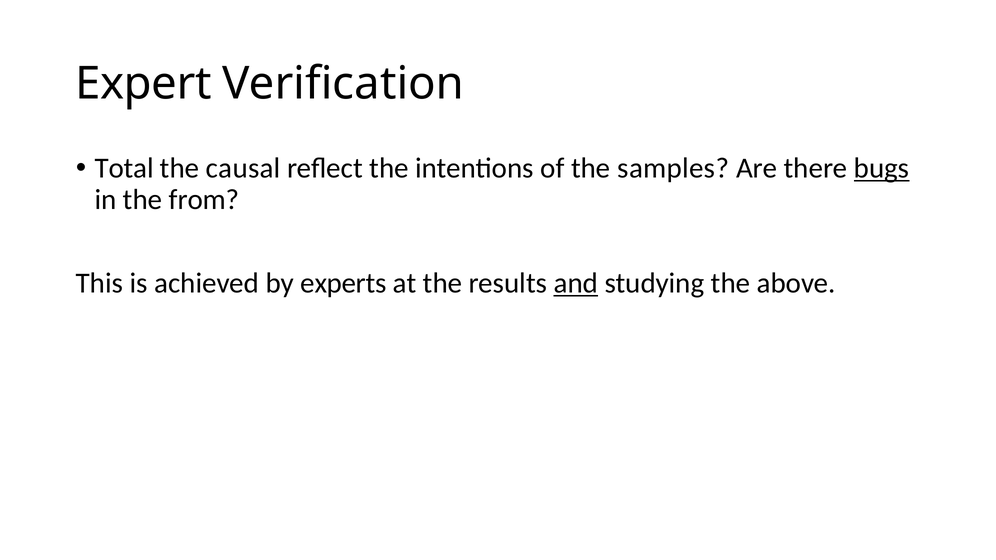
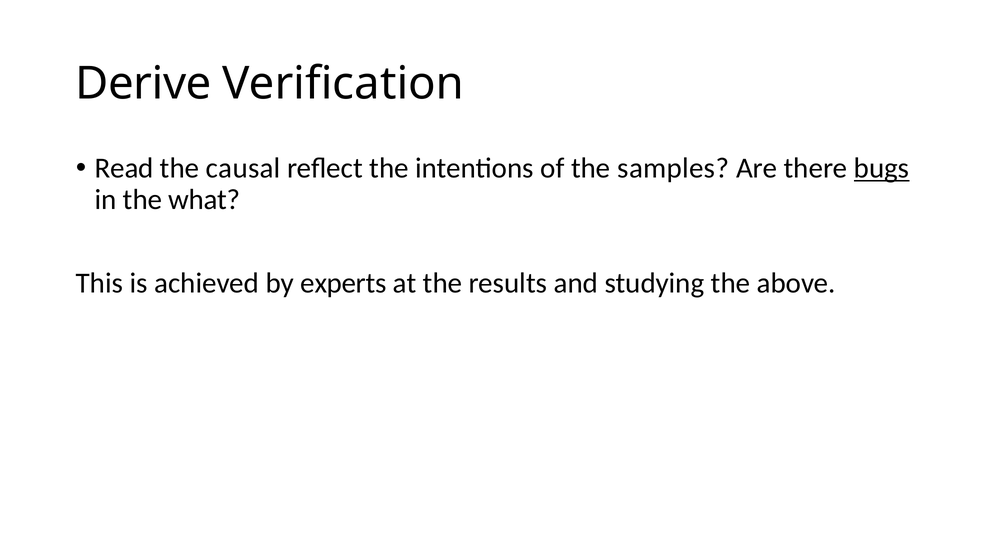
Expert: Expert -> Derive
Total: Total -> Read
from: from -> what
and underline: present -> none
